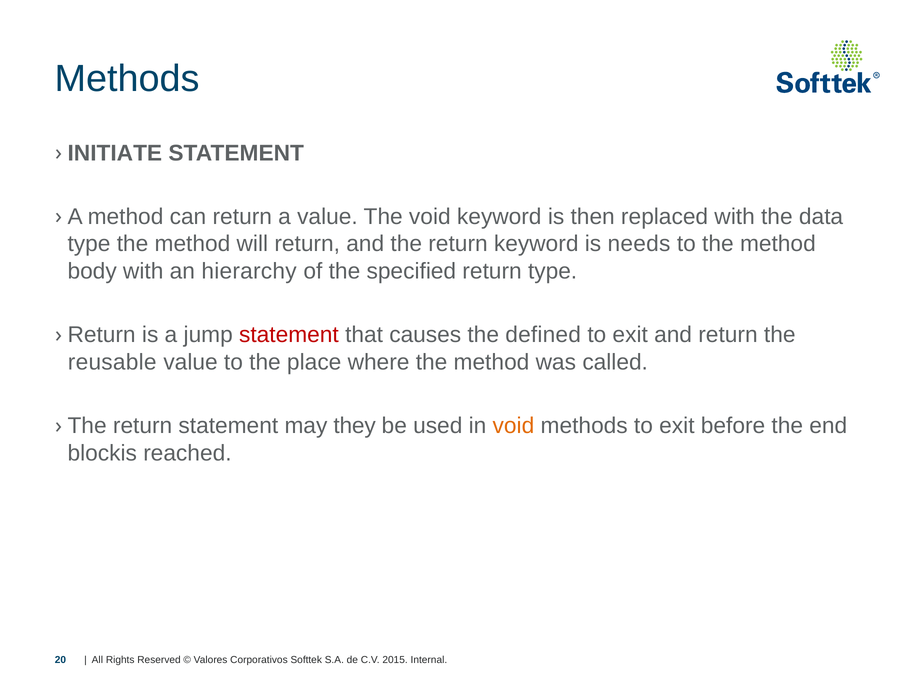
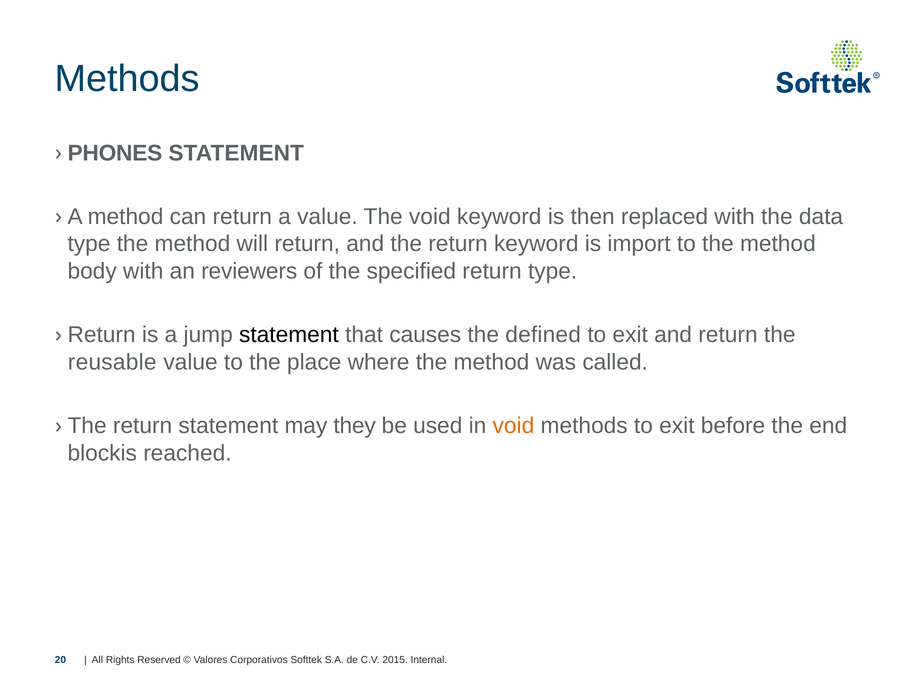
INITIATE: INITIATE -> PHONES
needs: needs -> import
hierarchy: hierarchy -> reviewers
statement at (289, 335) colour: red -> black
